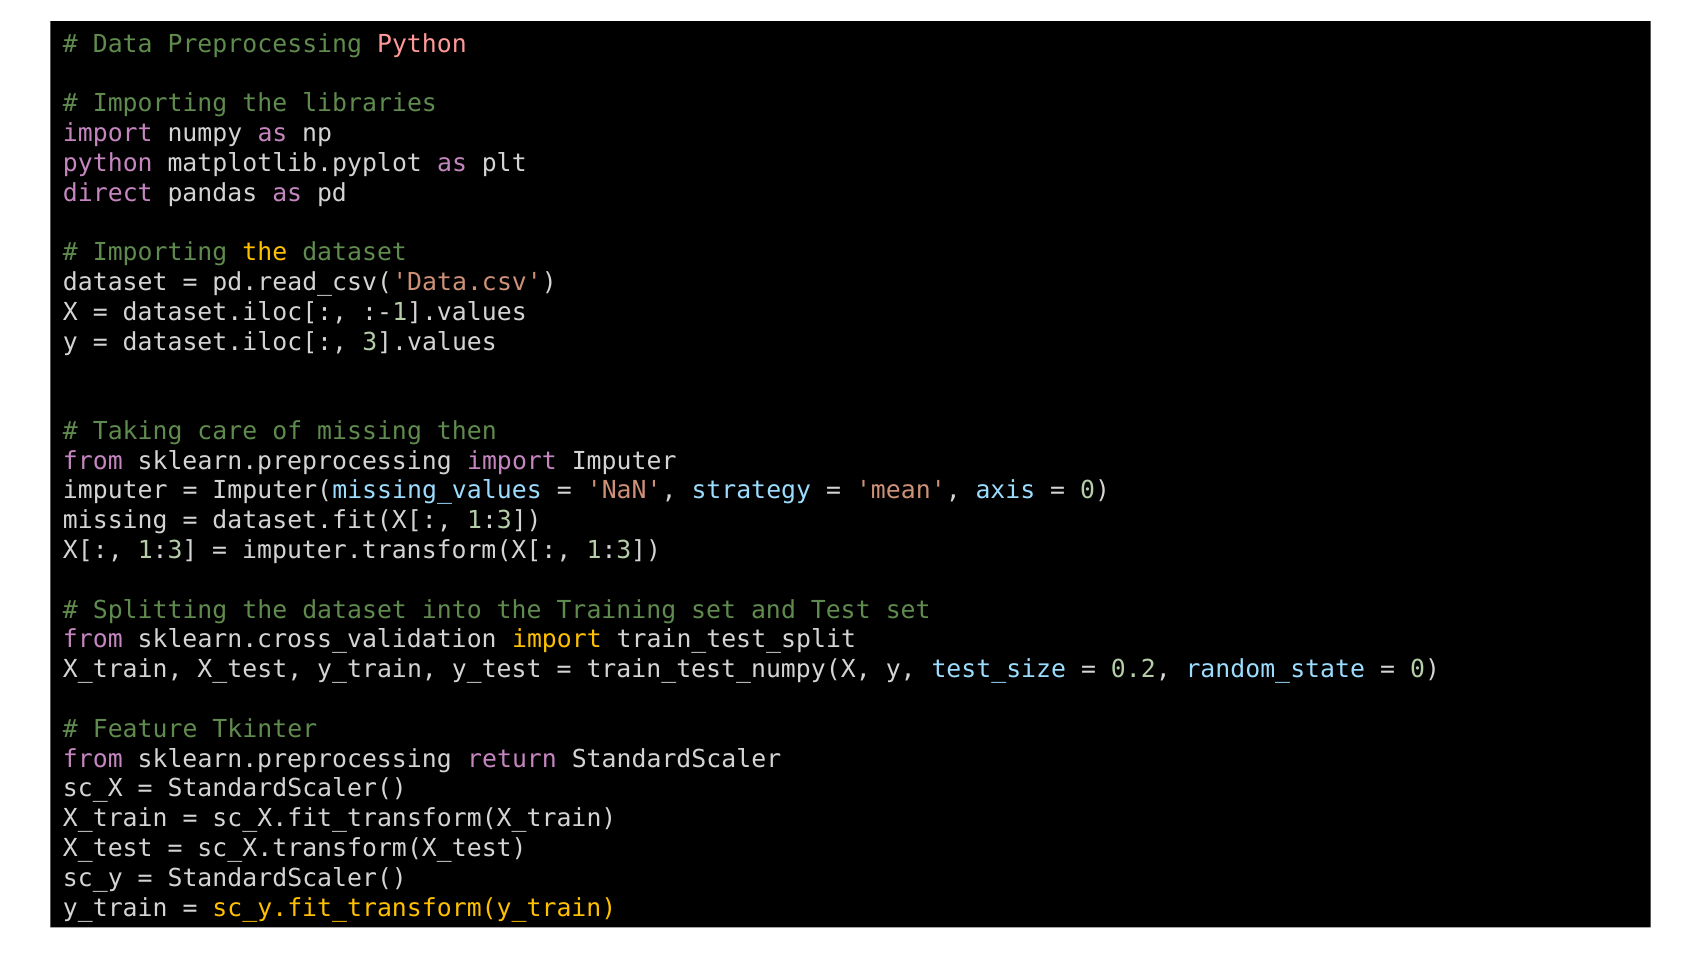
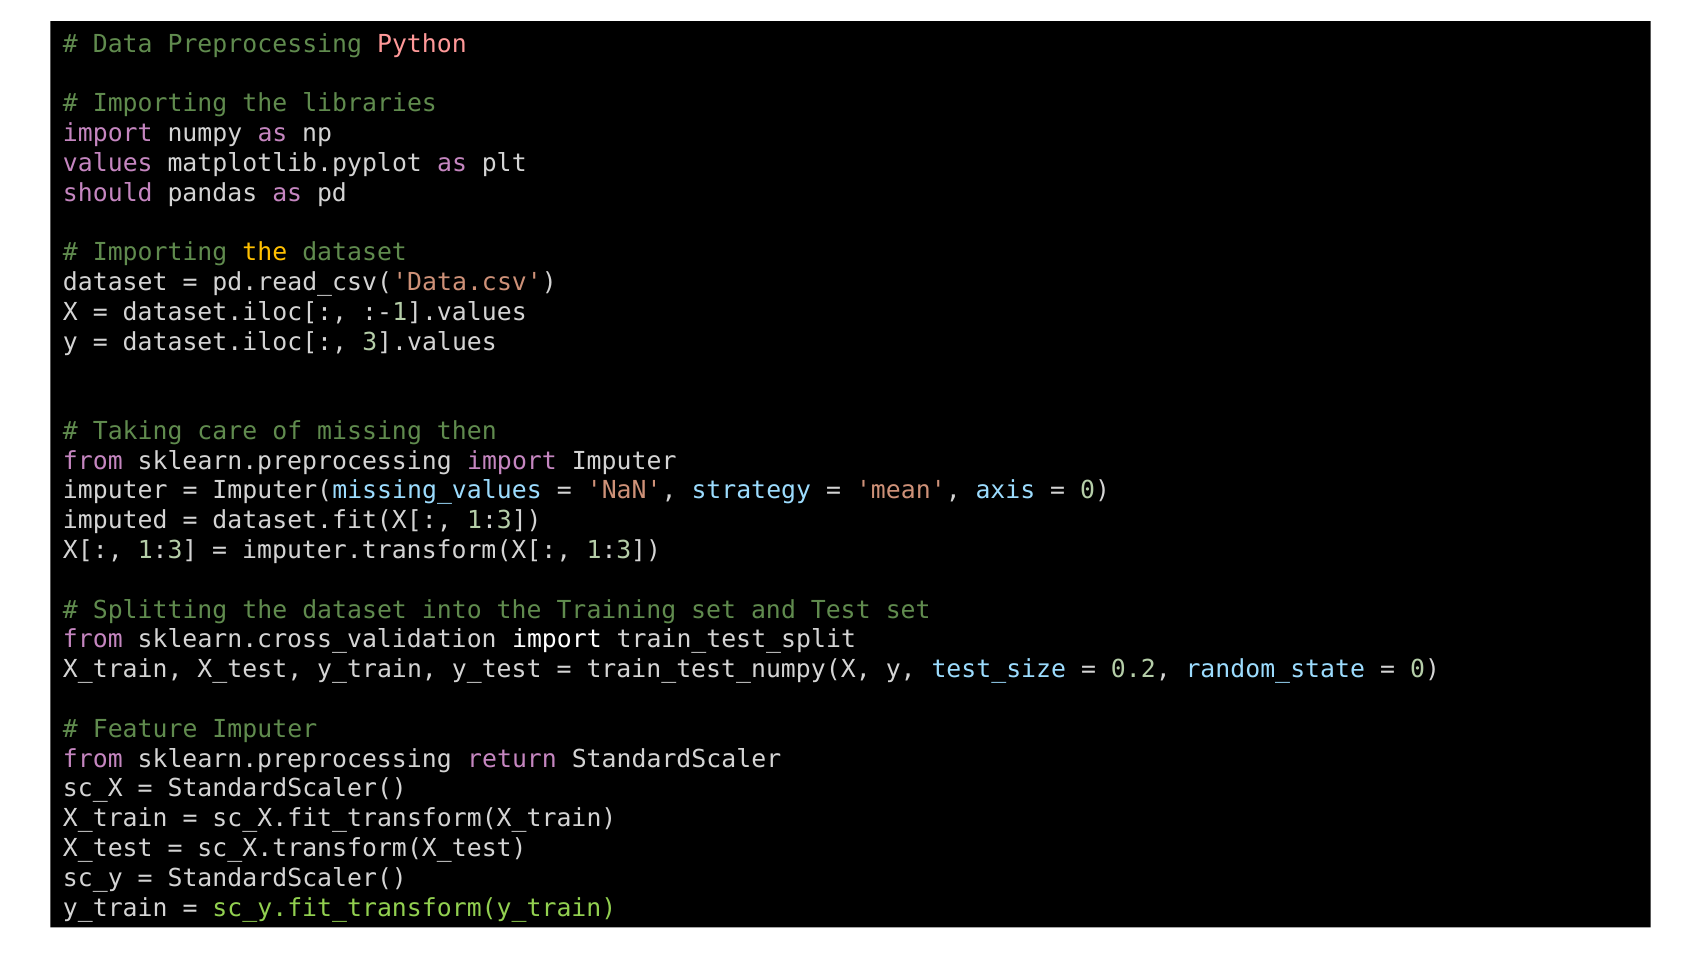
python at (108, 163): python -> values
direct: direct -> should
missing at (115, 520): missing -> imputed
import at (557, 640) colour: yellow -> white
Feature Tkinter: Tkinter -> Imputer
sc_y.fit_transform(y_train colour: yellow -> light green
